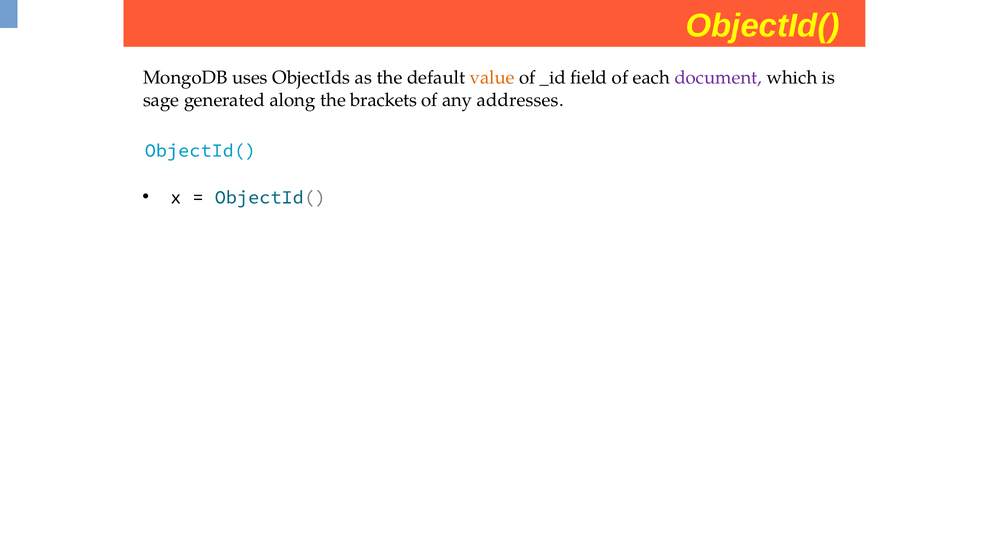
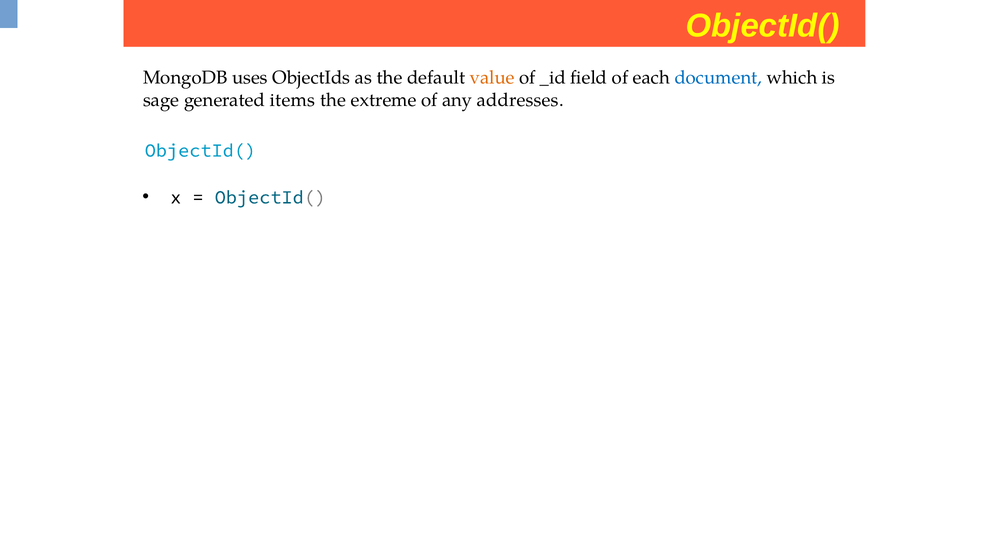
document colour: purple -> blue
along: along -> items
brackets: brackets -> extreme
